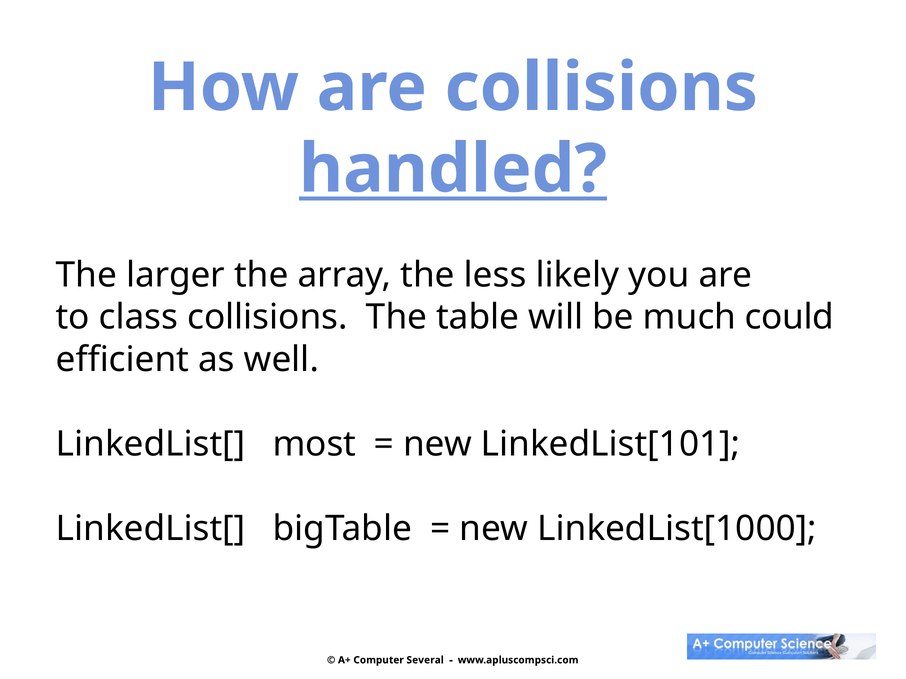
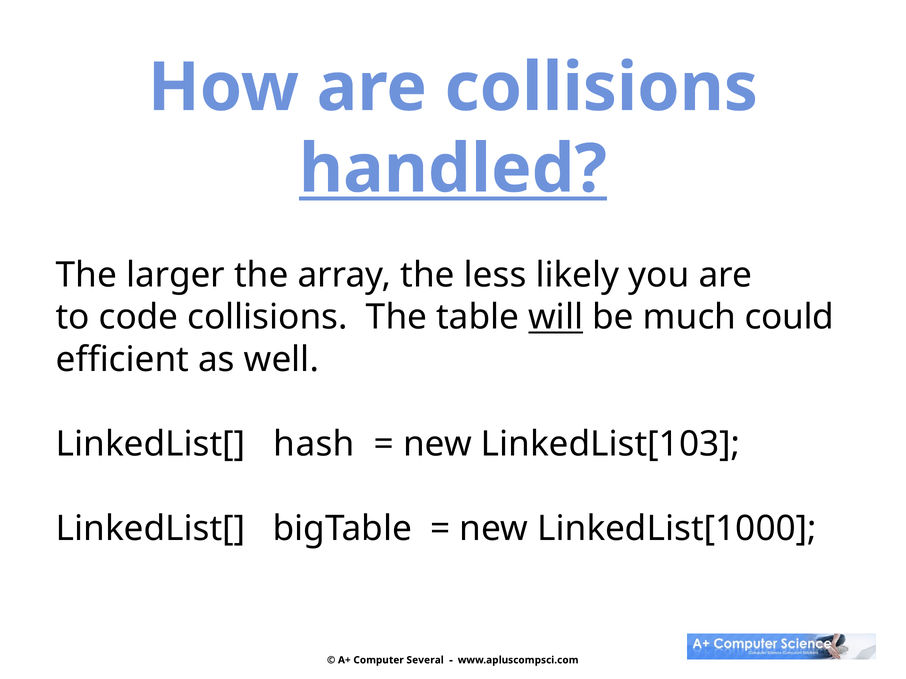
class: class -> code
will underline: none -> present
most: most -> hash
LinkedList[101: LinkedList[101 -> LinkedList[103
